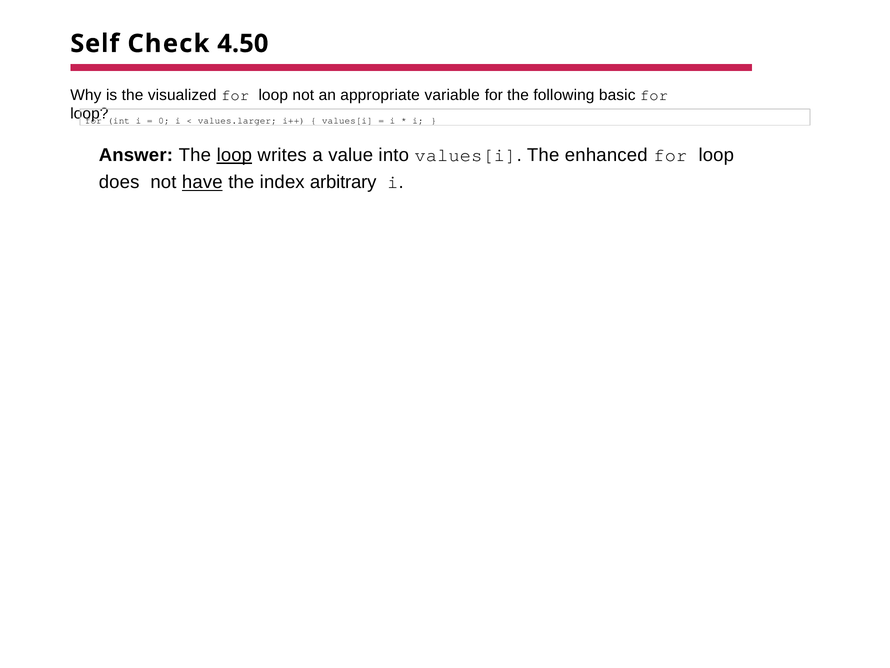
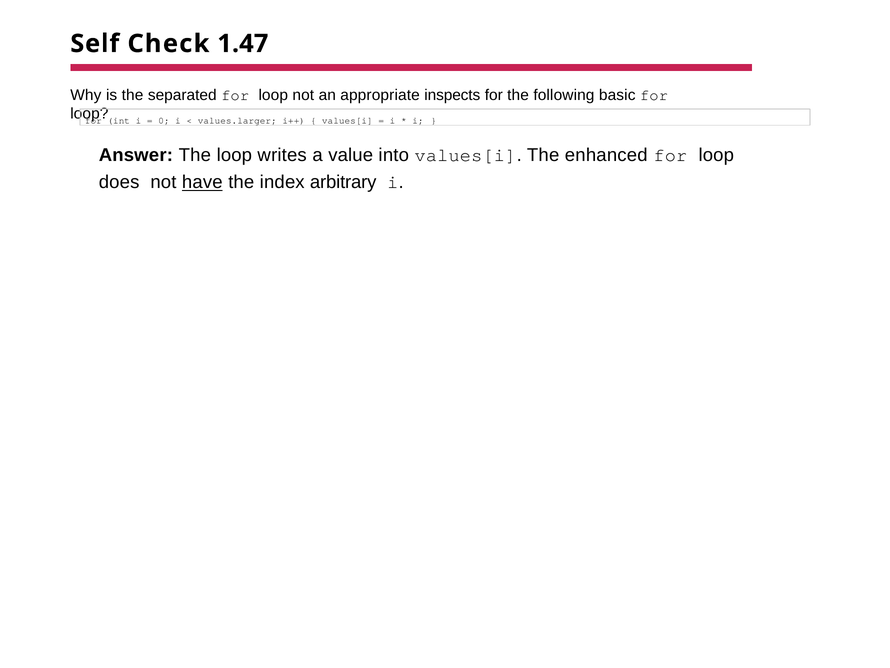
4.50: 4.50 -> 1.47
visualized: visualized -> separated
variable: variable -> inspects
loop at (234, 155) underline: present -> none
